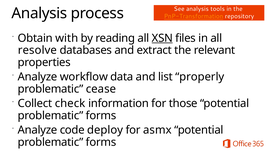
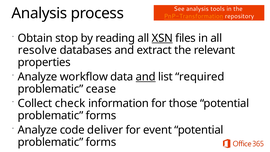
with: with -> stop
and at (146, 77) underline: none -> present
properly: properly -> required
deploy: deploy -> deliver
asmx: asmx -> event
